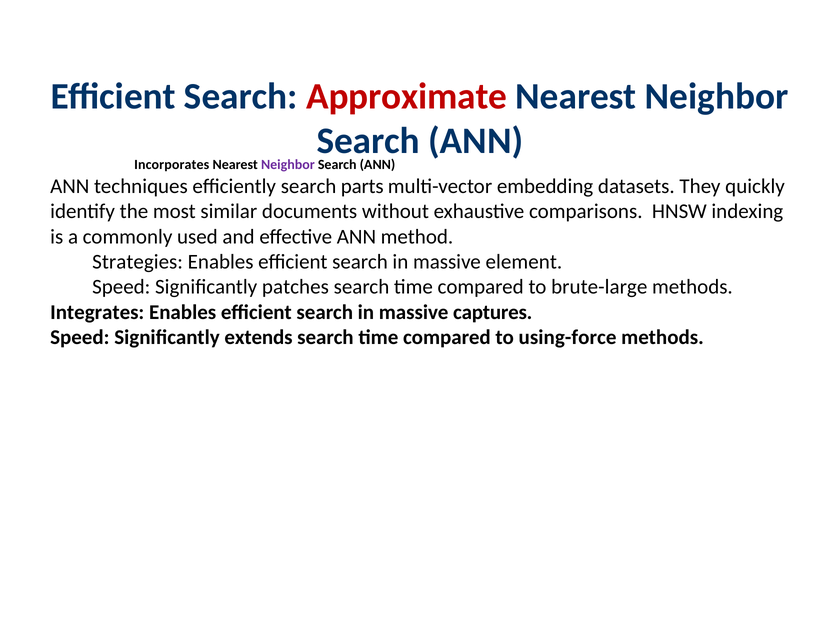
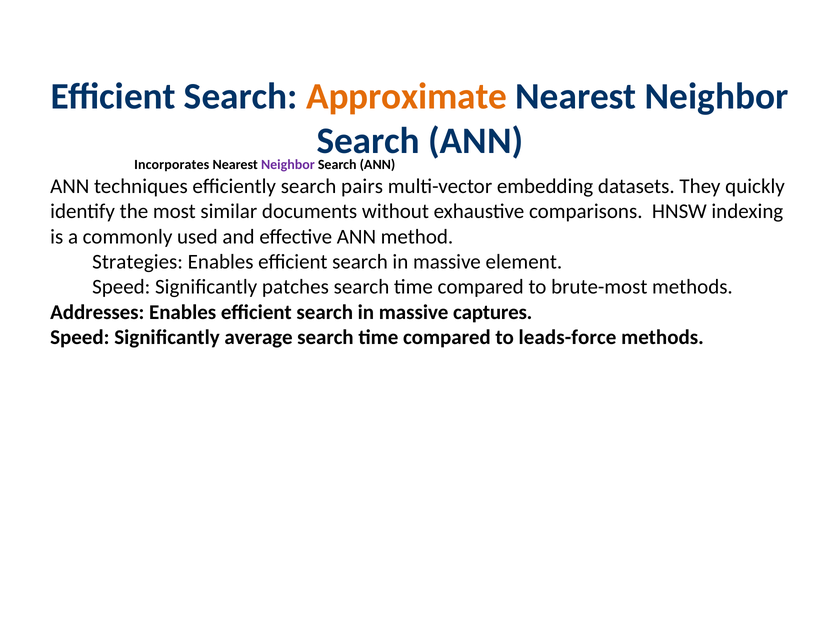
Approximate colour: red -> orange
parts: parts -> pairs
brute-large: brute-large -> brute-most
Integrates: Integrates -> Addresses
extends: extends -> average
using-force: using-force -> leads-force
